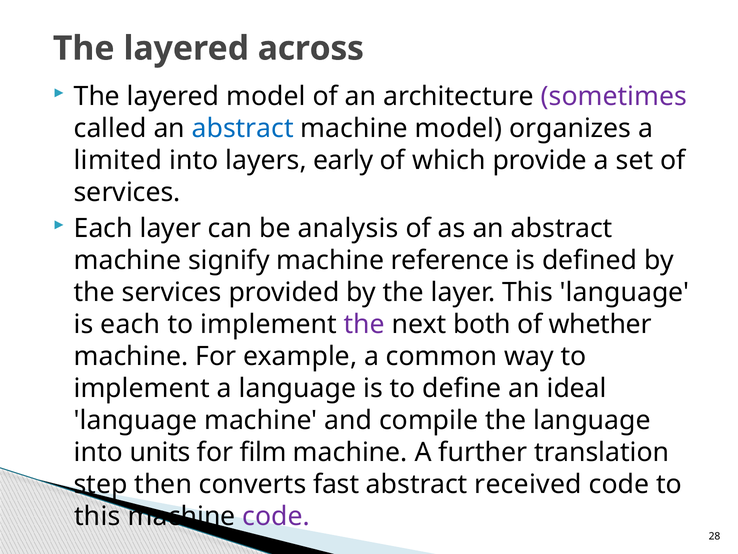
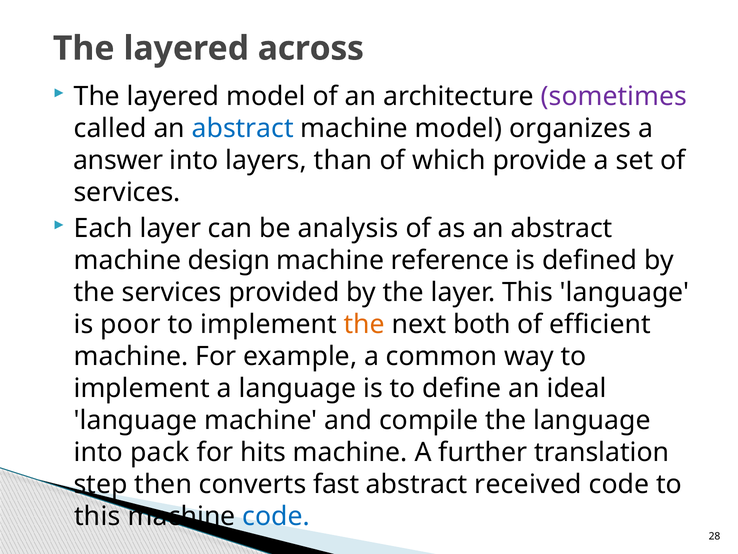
limited: limited -> answer
early: early -> than
signify: signify -> design
is each: each -> poor
the at (364, 324) colour: purple -> orange
whether: whether -> efficient
units: units -> pack
film: film -> hits
code at (276, 516) colour: purple -> blue
